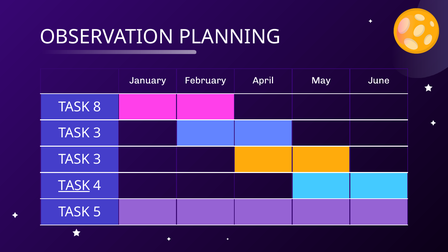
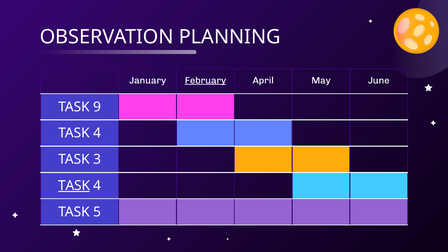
February underline: none -> present
8: 8 -> 9
3 at (97, 133): 3 -> 4
